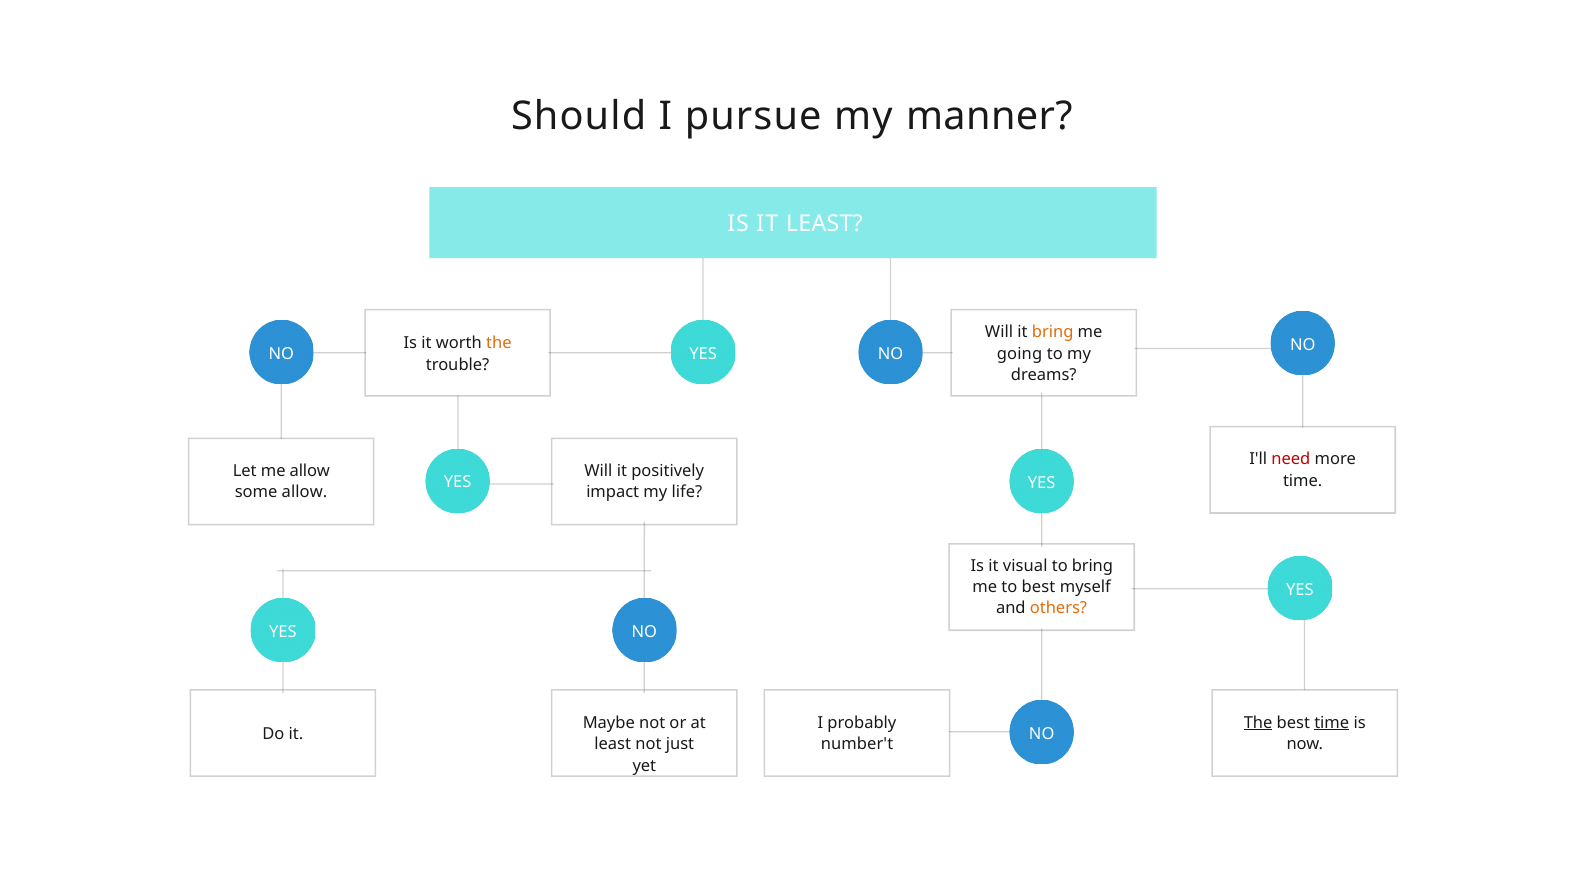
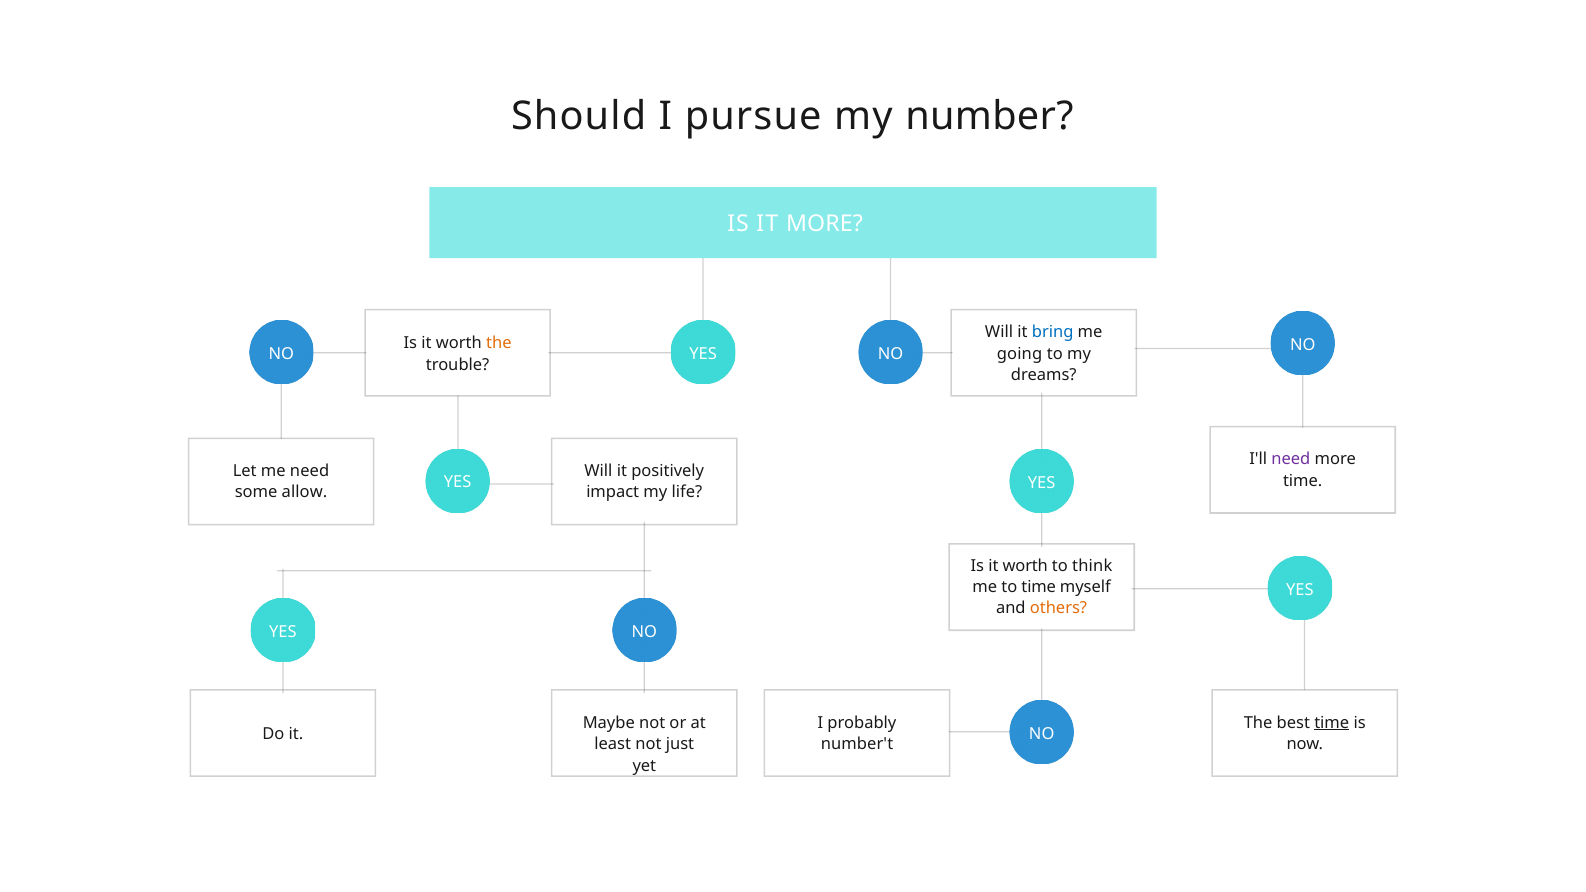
manner: manner -> number
IT LEAST: LEAST -> MORE
bring at (1053, 332) colour: orange -> blue
need at (1291, 460) colour: red -> purple
me allow: allow -> need
visual at (1025, 566): visual -> worth
to bring: bring -> think
to best: best -> time
The at (1258, 723) underline: present -> none
